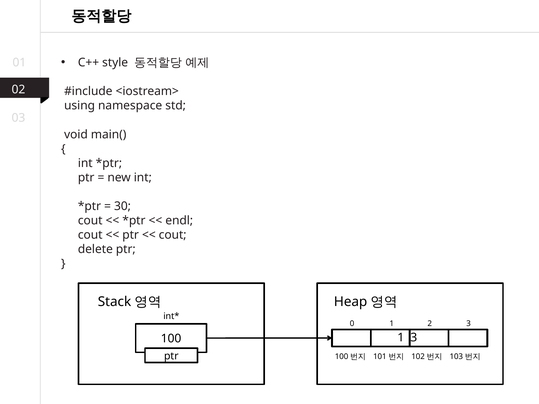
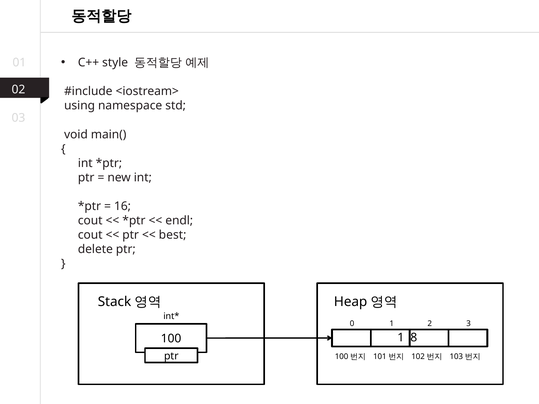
30: 30 -> 16
cout at (173, 235): cout -> best
1 3: 3 -> 8
